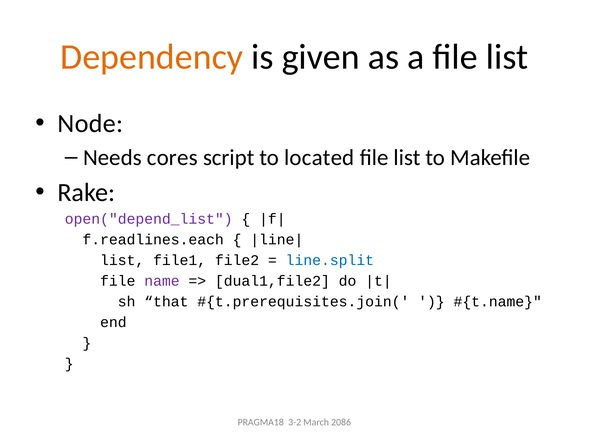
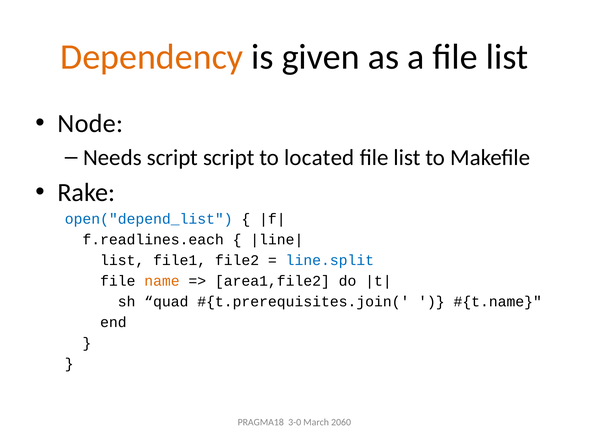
Needs cores: cores -> script
open("depend_list colour: purple -> blue
name colour: purple -> orange
dual1,file2: dual1,file2 -> area1,file2
that: that -> quad
3-2: 3-2 -> 3-0
2086: 2086 -> 2060
